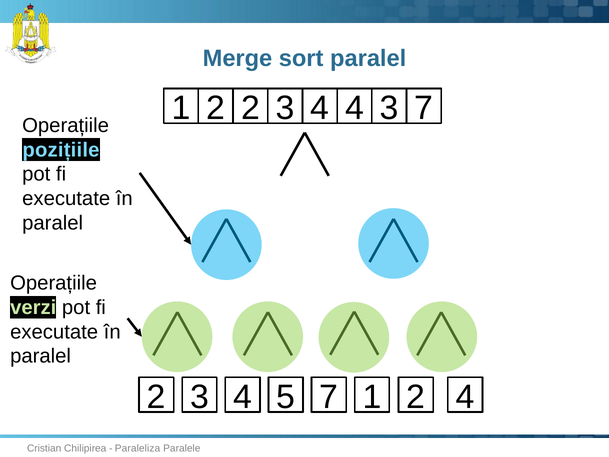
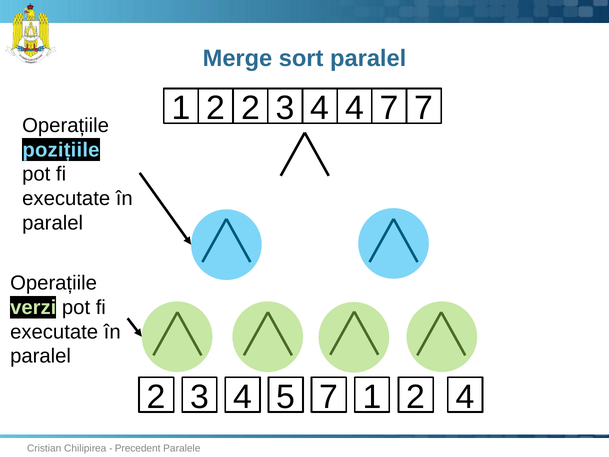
4 3: 3 -> 7
Paraleliza: Paraleliza -> Precedent
